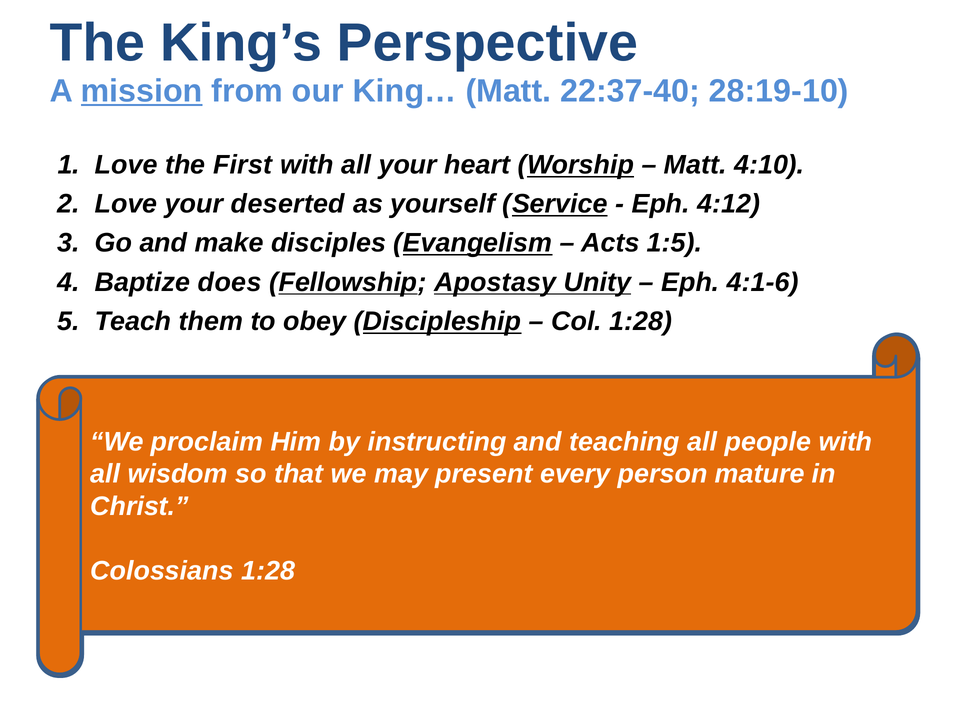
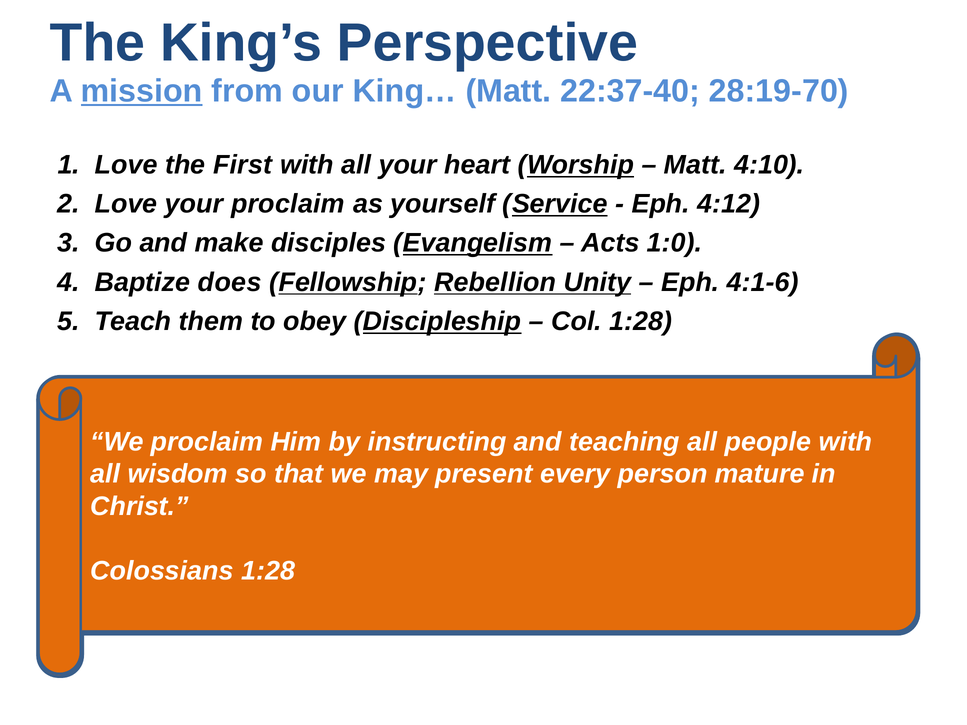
28:19-10: 28:19-10 -> 28:19-70
your deserted: deserted -> proclaim
1:5: 1:5 -> 1:0
Apostasy: Apostasy -> Rebellion
